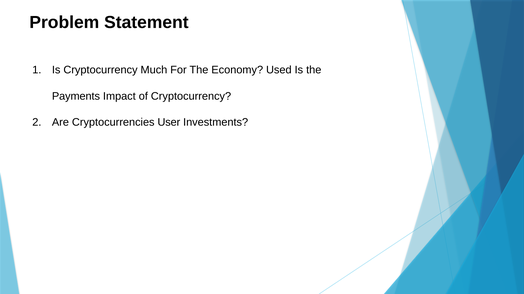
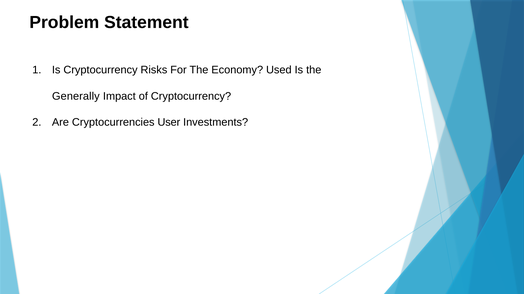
Much: Much -> Risks
Payments: Payments -> Generally
